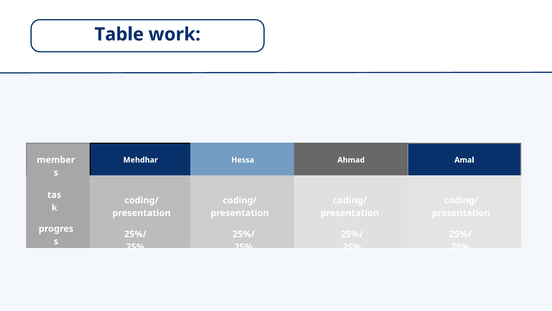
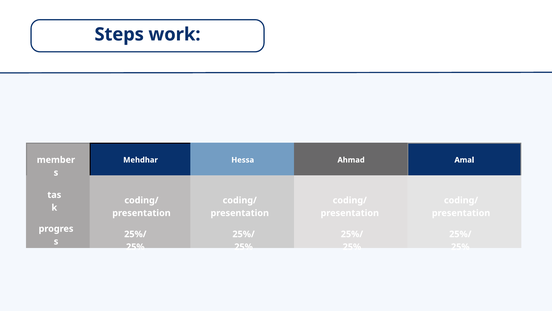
Table: Table -> Steps
